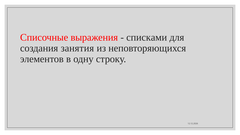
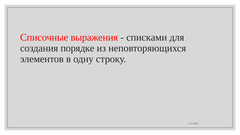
занятия: занятия -> порядке
